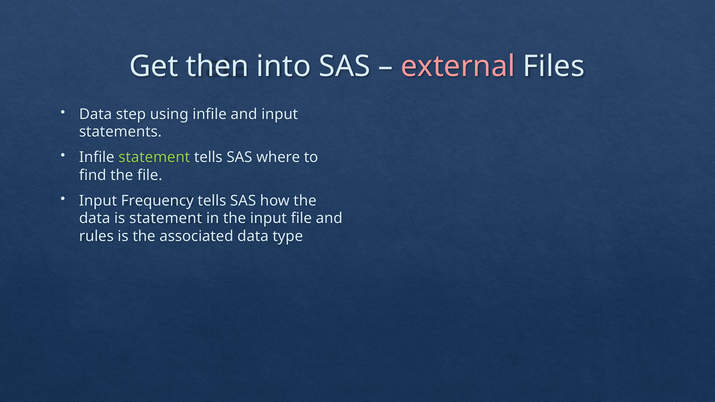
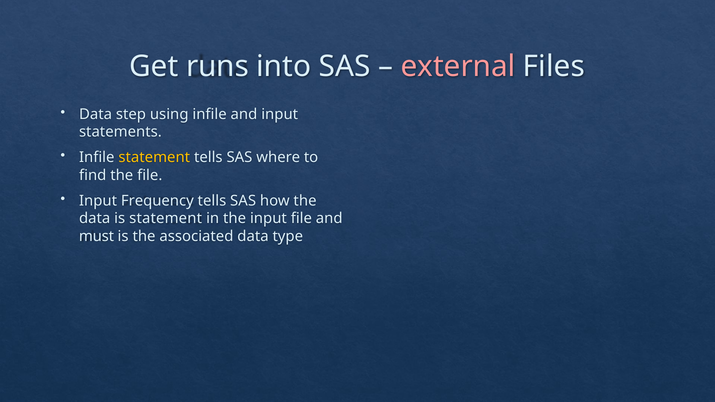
then: then -> runs
statement at (154, 157) colour: light green -> yellow
rules: rules -> must
